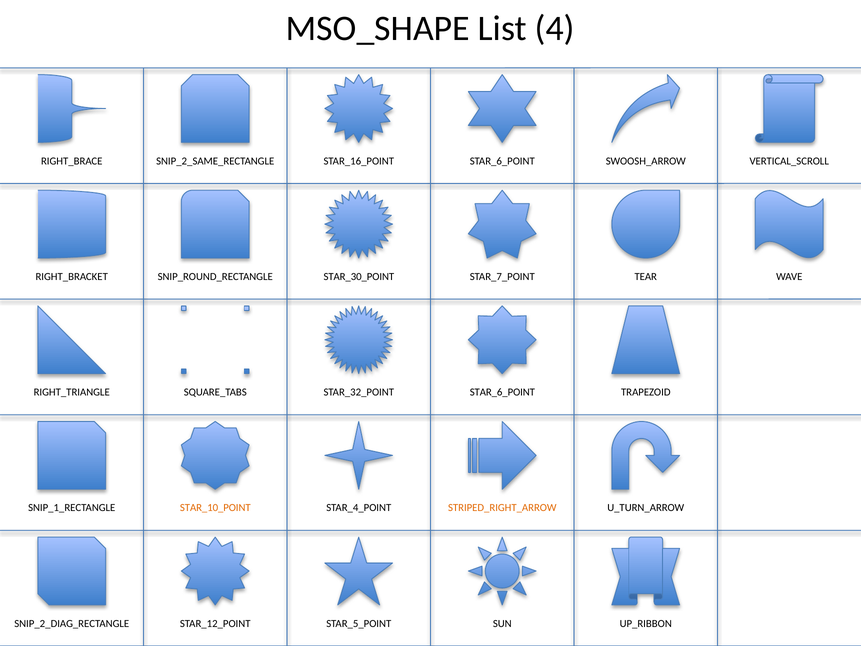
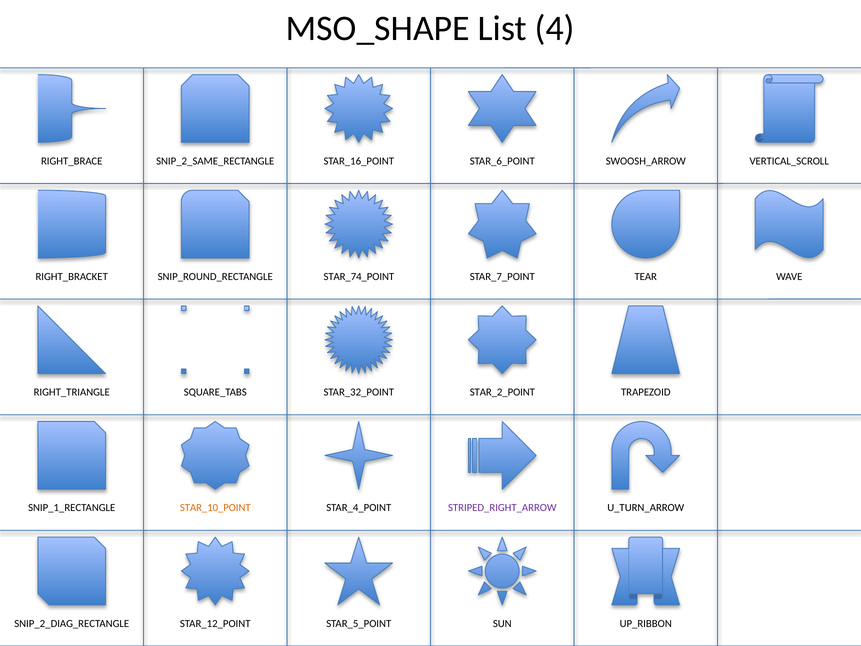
STAR_30_POINT: STAR_30_POINT -> STAR_74_POINT
STAR_32_POINT STAR_6_POINT: STAR_6_POINT -> STAR_2_POINT
STRIPED_RIGHT_ARROW colour: orange -> purple
